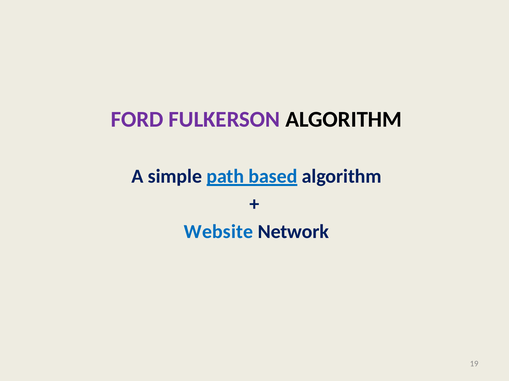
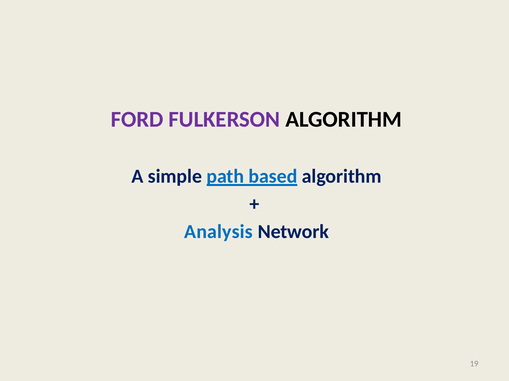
Website: Website -> Analysis
